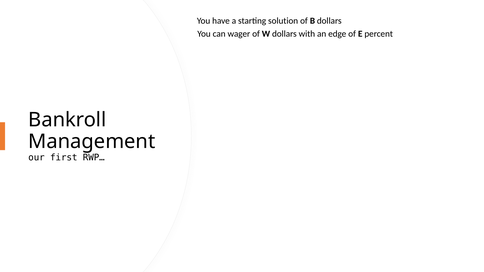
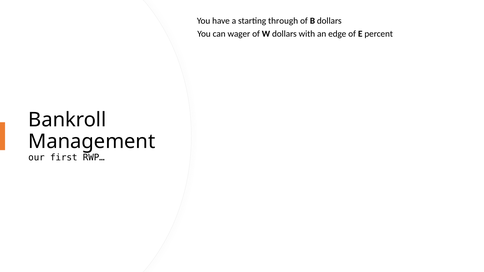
solution: solution -> through
